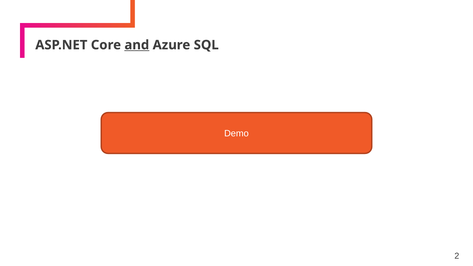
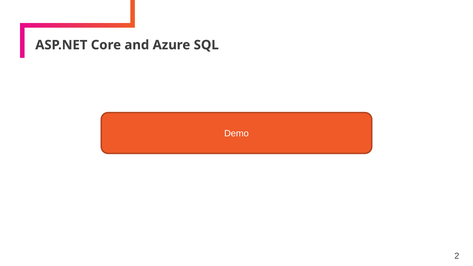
and underline: present -> none
